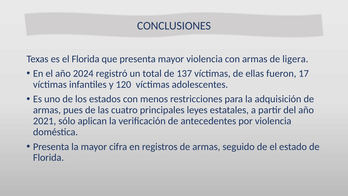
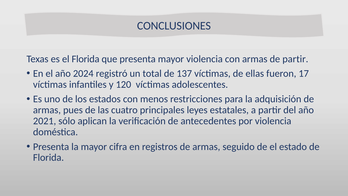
de ligera: ligera -> partir
